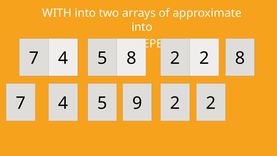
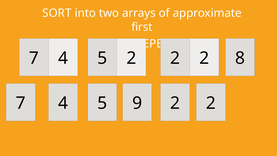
WITH: WITH -> SORT
into at (142, 27): into -> first
5 8: 8 -> 2
